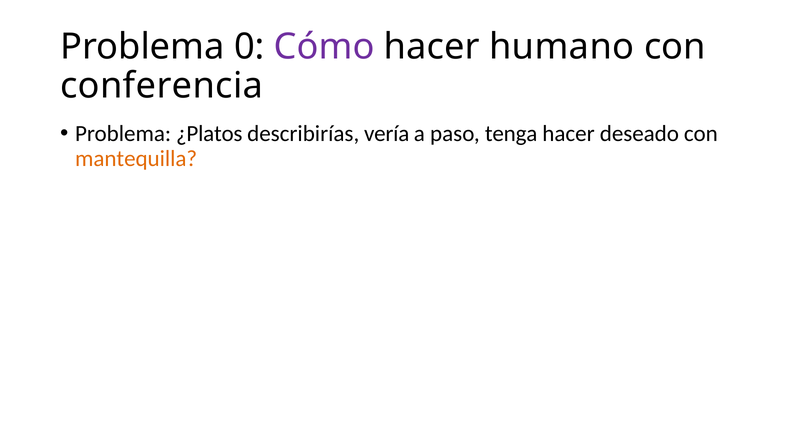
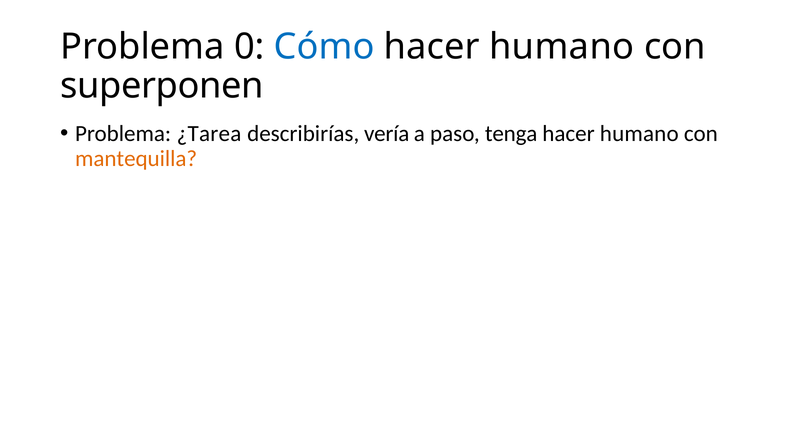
Cómo colour: purple -> blue
conferencia: conferencia -> superponen
¿Platos: ¿Platos -> ¿Tarea
deseado at (639, 134): deseado -> humano
